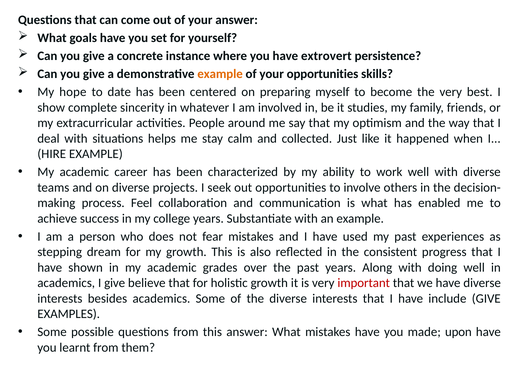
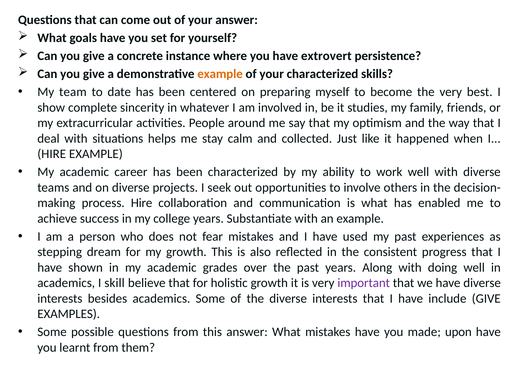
your opportunities: opportunities -> characterized
hope: hope -> team
process Feel: Feel -> Hire
I give: give -> skill
important colour: red -> purple
